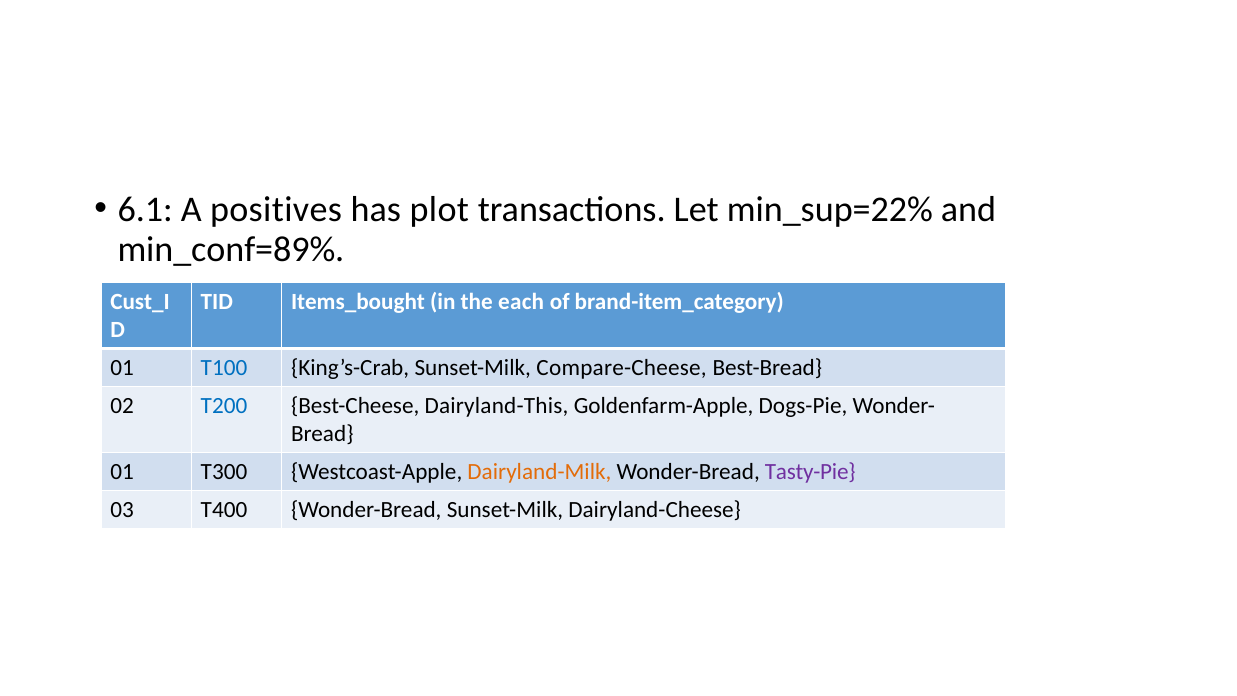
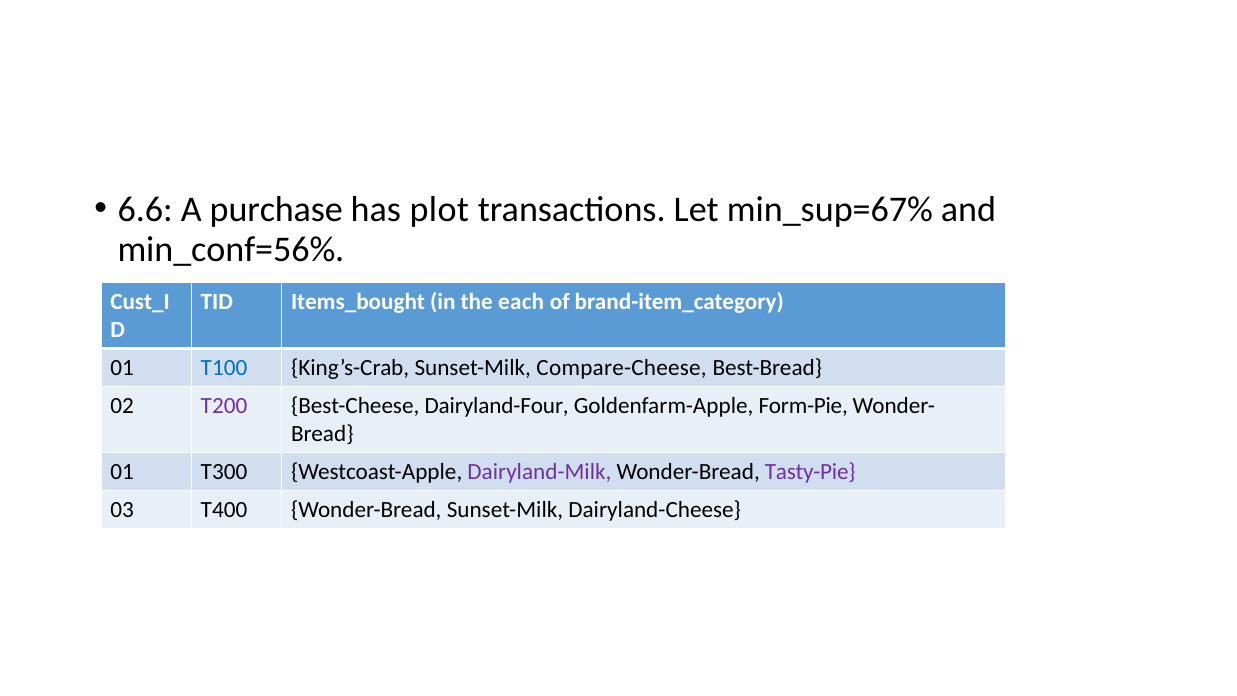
6.1: 6.1 -> 6.6
positives: positives -> purchase
min_sup=22%: min_sup=22% -> min_sup=67%
min_conf=89%: min_conf=89% -> min_conf=56%
T200 colour: blue -> purple
Dairyland-This: Dairyland-This -> Dairyland-Four
Dogs-Pie: Dogs-Pie -> Form-Pie
Dairyland-Milk colour: orange -> purple
